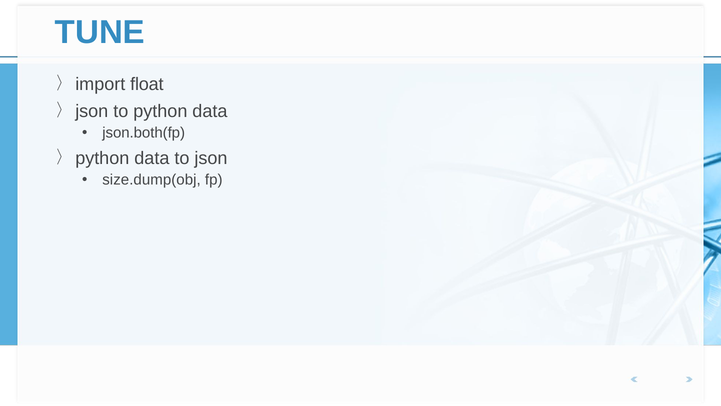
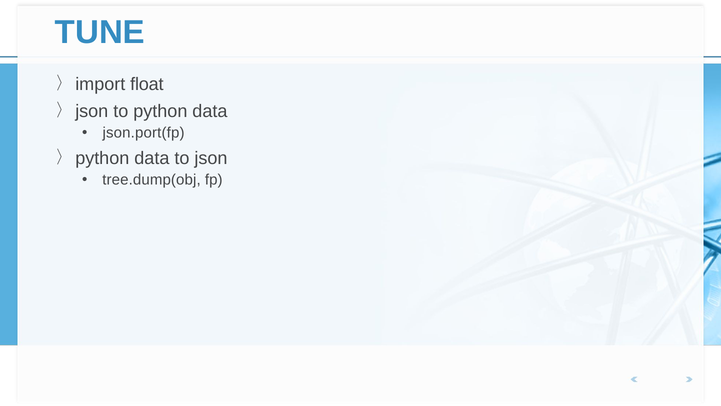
json.both(fp: json.both(fp -> json.port(fp
size.dump(obj: size.dump(obj -> tree.dump(obj
